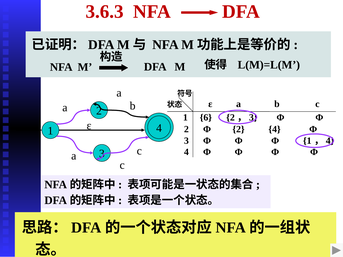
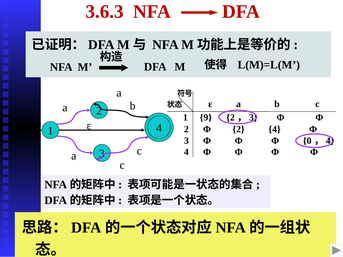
6: 6 -> 9
1 at (307, 141): 1 -> 0
